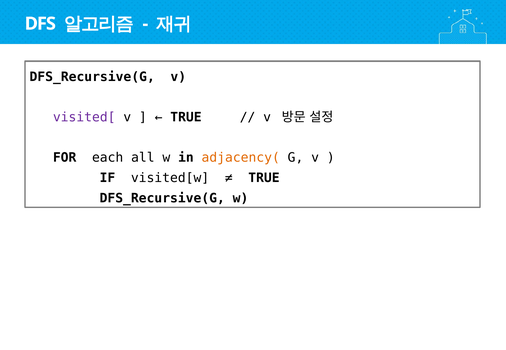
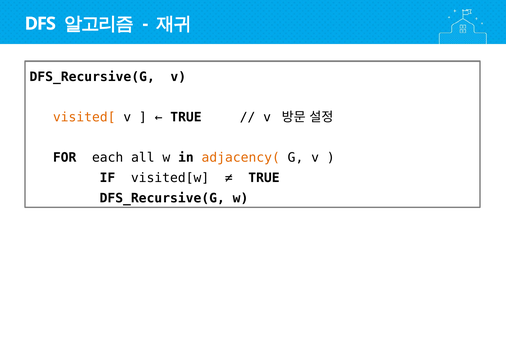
visited[ colour: purple -> orange
